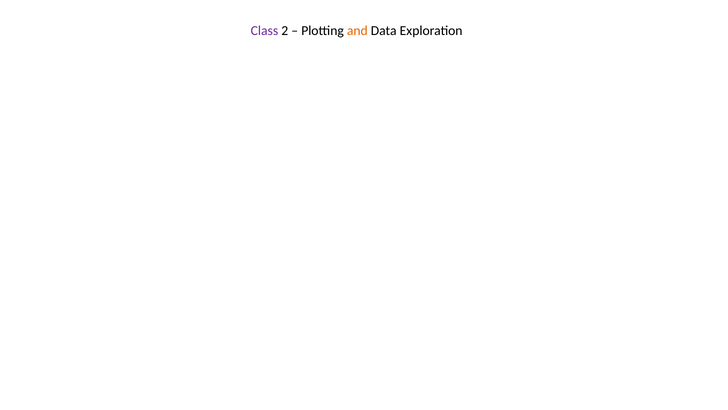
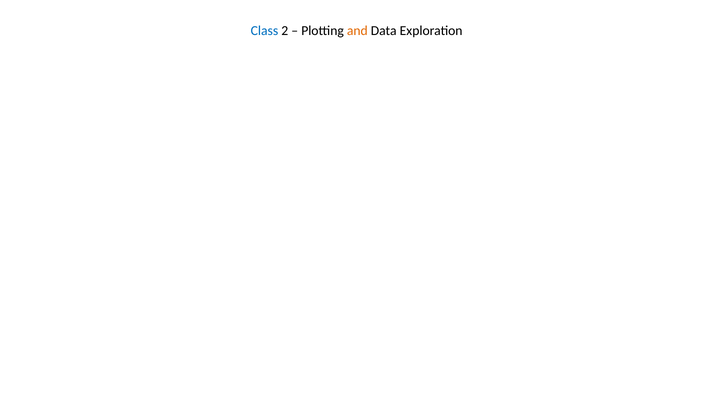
Class colour: purple -> blue
